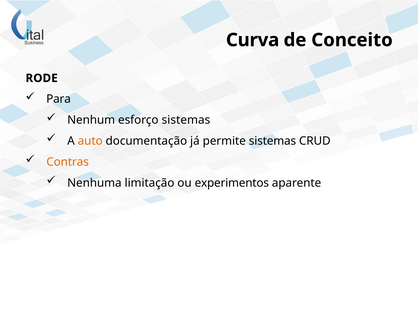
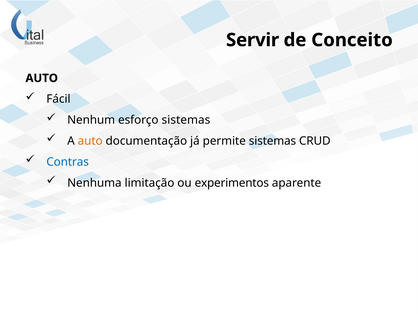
Curva: Curva -> Servir
RODE at (42, 78): RODE -> AUTO
Para: Para -> Fácil
Contras colour: orange -> blue
